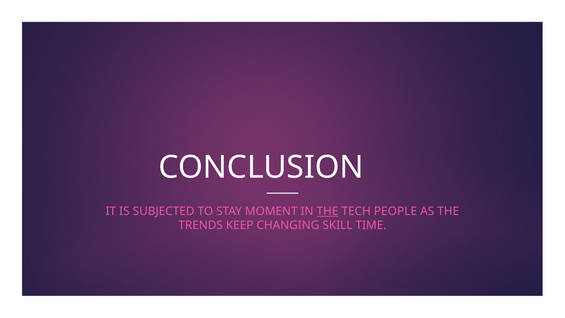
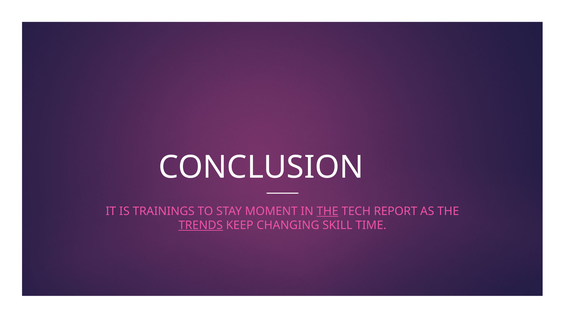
SUBJECTED: SUBJECTED -> TRAININGS
PEOPLE: PEOPLE -> REPORT
TRENDS underline: none -> present
